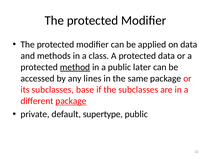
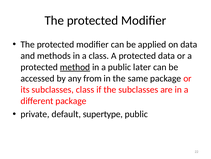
lines: lines -> from
subclasses base: base -> class
package at (71, 101) underline: present -> none
